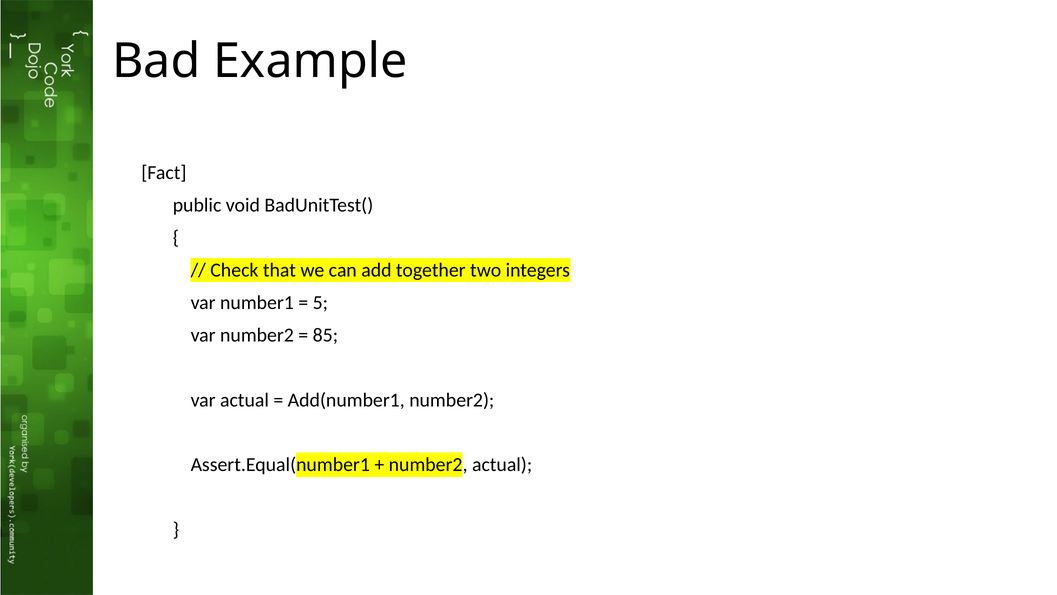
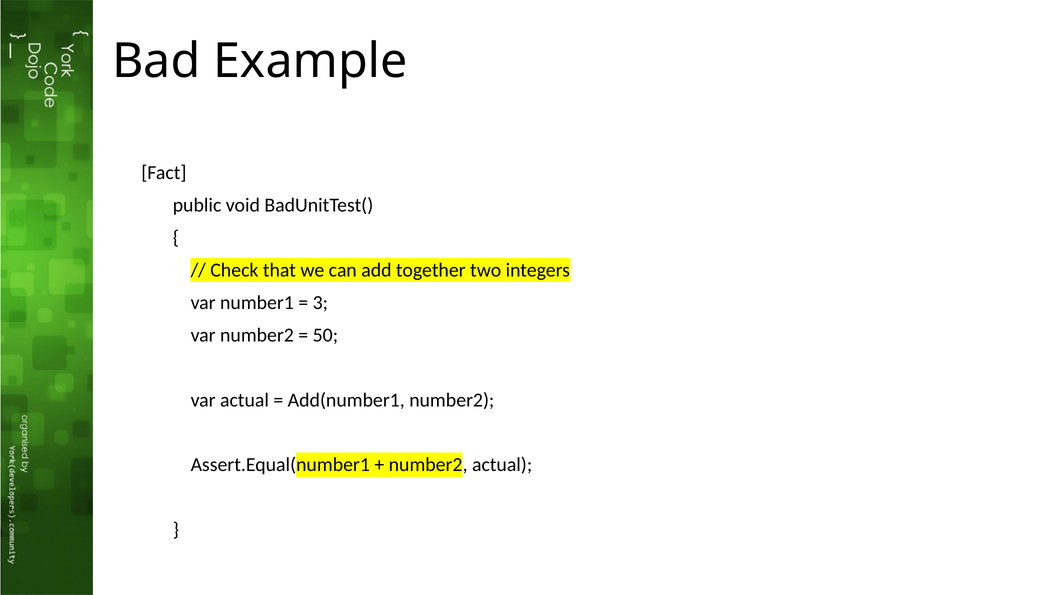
5: 5 -> 3
85: 85 -> 50
